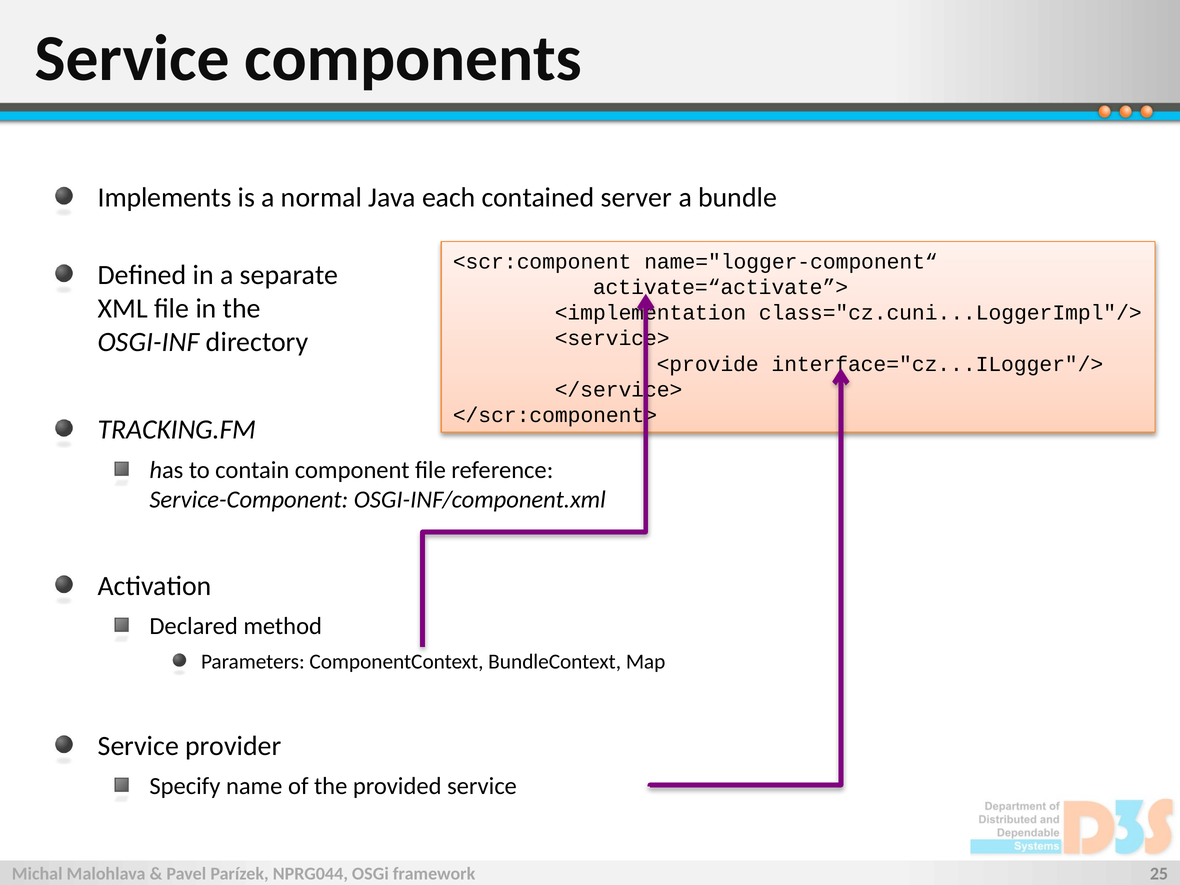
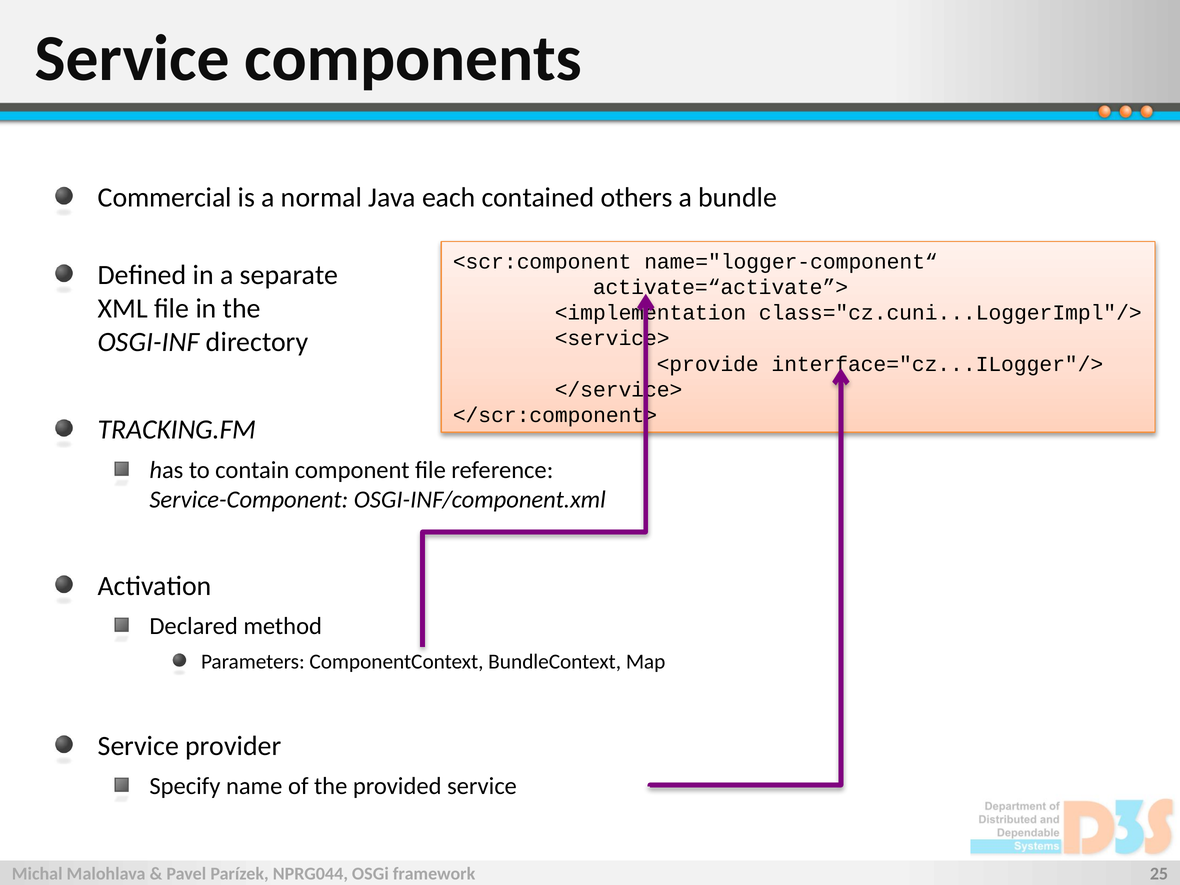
Implements: Implements -> Commercial
server: server -> others
